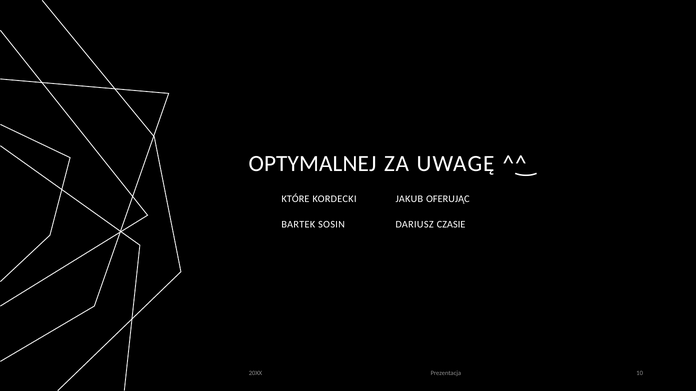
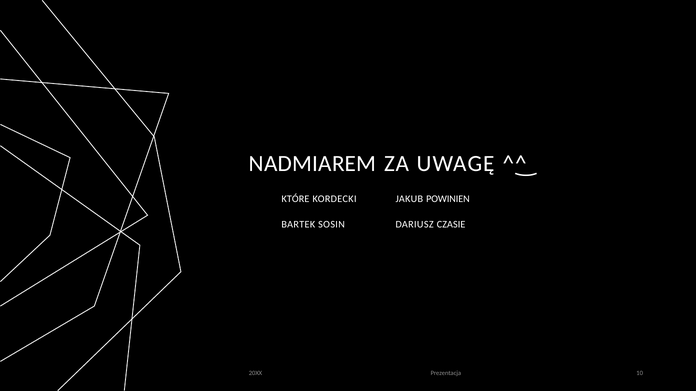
OPTYMALNEJ: OPTYMALNEJ -> NADMIAREM
OFERUJĄC: OFERUJĄC -> POWINIEN
